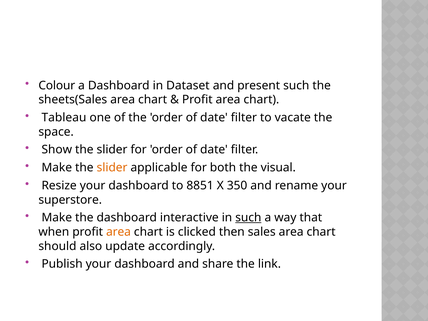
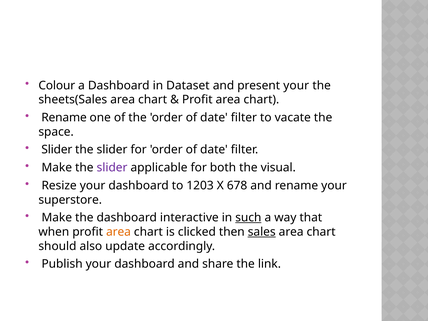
present such: such -> your
Tableau at (64, 118): Tableau -> Rename
Show at (57, 150): Show -> Slider
slider at (112, 168) colour: orange -> purple
8851: 8851 -> 1203
350: 350 -> 678
sales underline: none -> present
